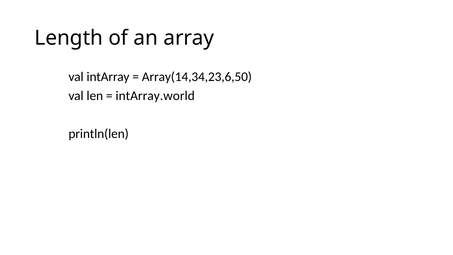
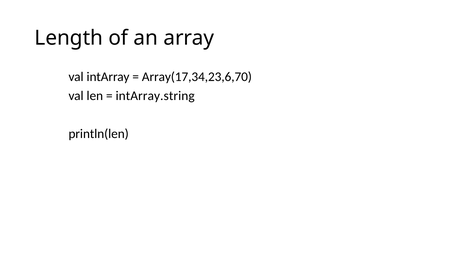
Array(14,34,23,6,50: Array(14,34,23,6,50 -> Array(17,34,23,6,70
intArray.world: intArray.world -> intArray.string
